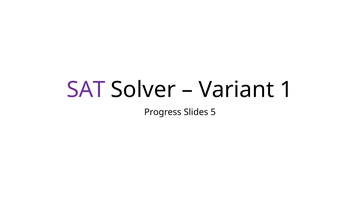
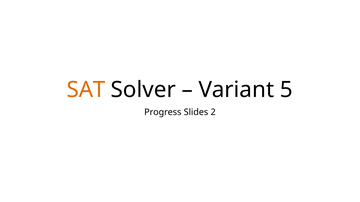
SAT colour: purple -> orange
1: 1 -> 5
5: 5 -> 2
